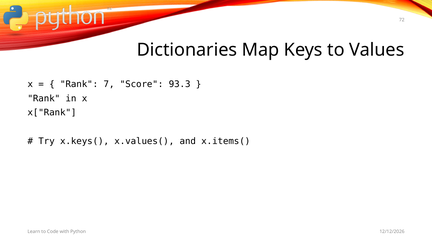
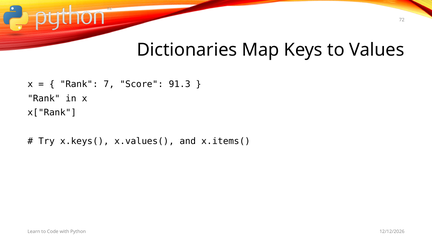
93.3: 93.3 -> 91.3
